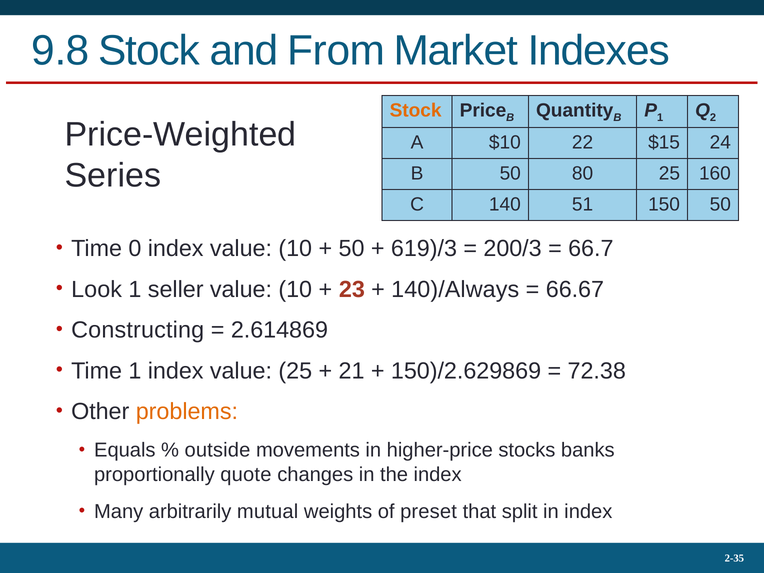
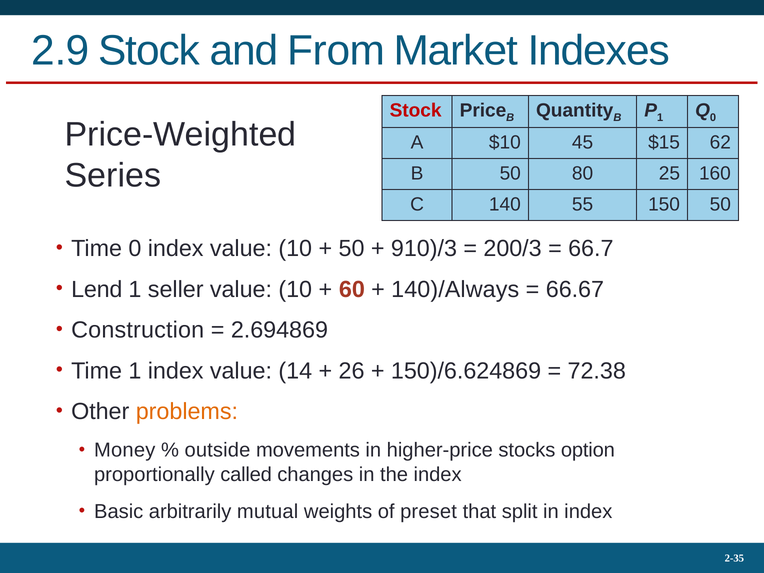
9.8: 9.8 -> 2.9
Stock at (416, 110) colour: orange -> red
2 at (713, 118): 2 -> 0
22: 22 -> 45
24: 24 -> 62
51: 51 -> 55
619)/3: 619)/3 -> 910)/3
Look: Look -> Lend
23: 23 -> 60
Constructing: Constructing -> Construction
2.614869: 2.614869 -> 2.694869
value 25: 25 -> 14
21: 21 -> 26
150)/2.629869: 150)/2.629869 -> 150)/6.624869
Equals: Equals -> Money
banks: banks -> option
quote: quote -> called
Many: Many -> Basic
